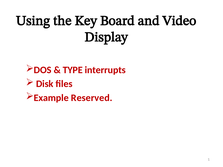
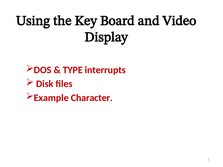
Reserved: Reserved -> Character
